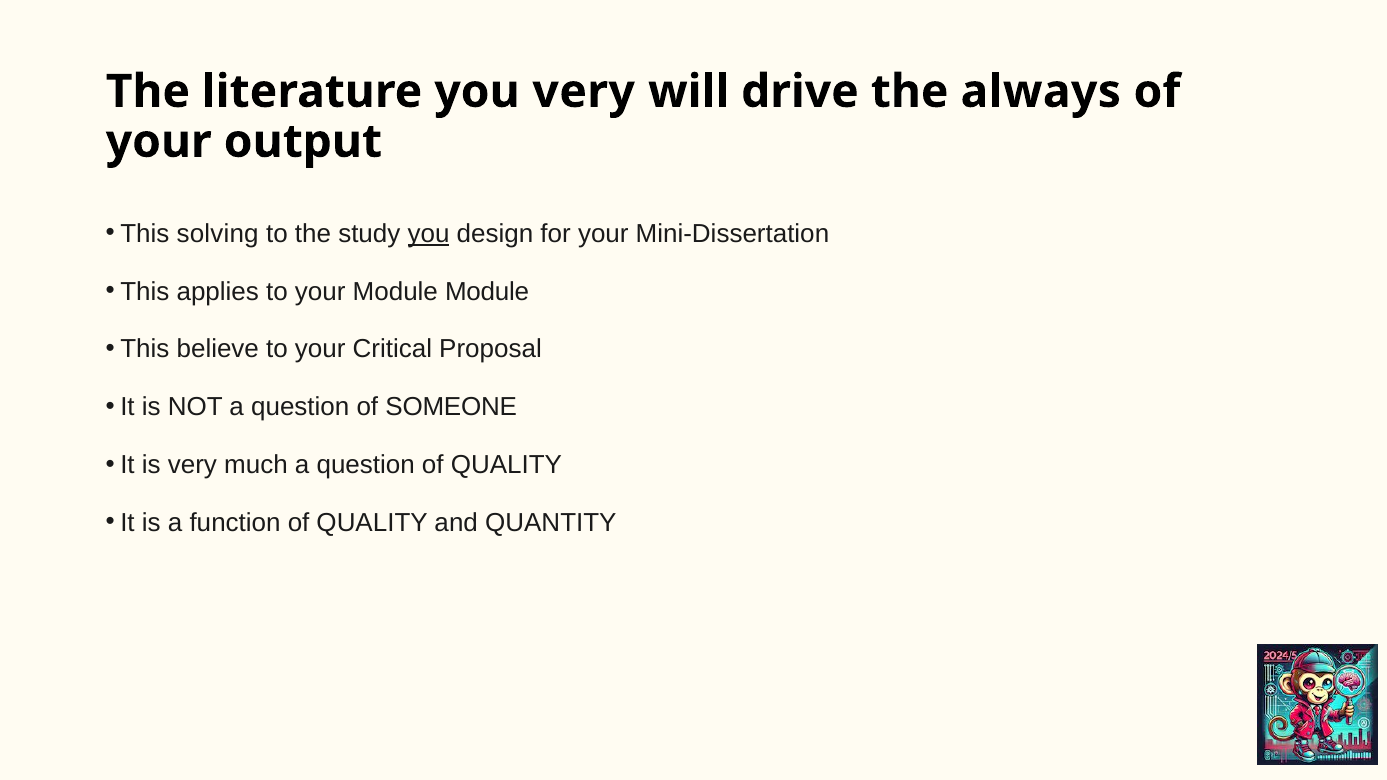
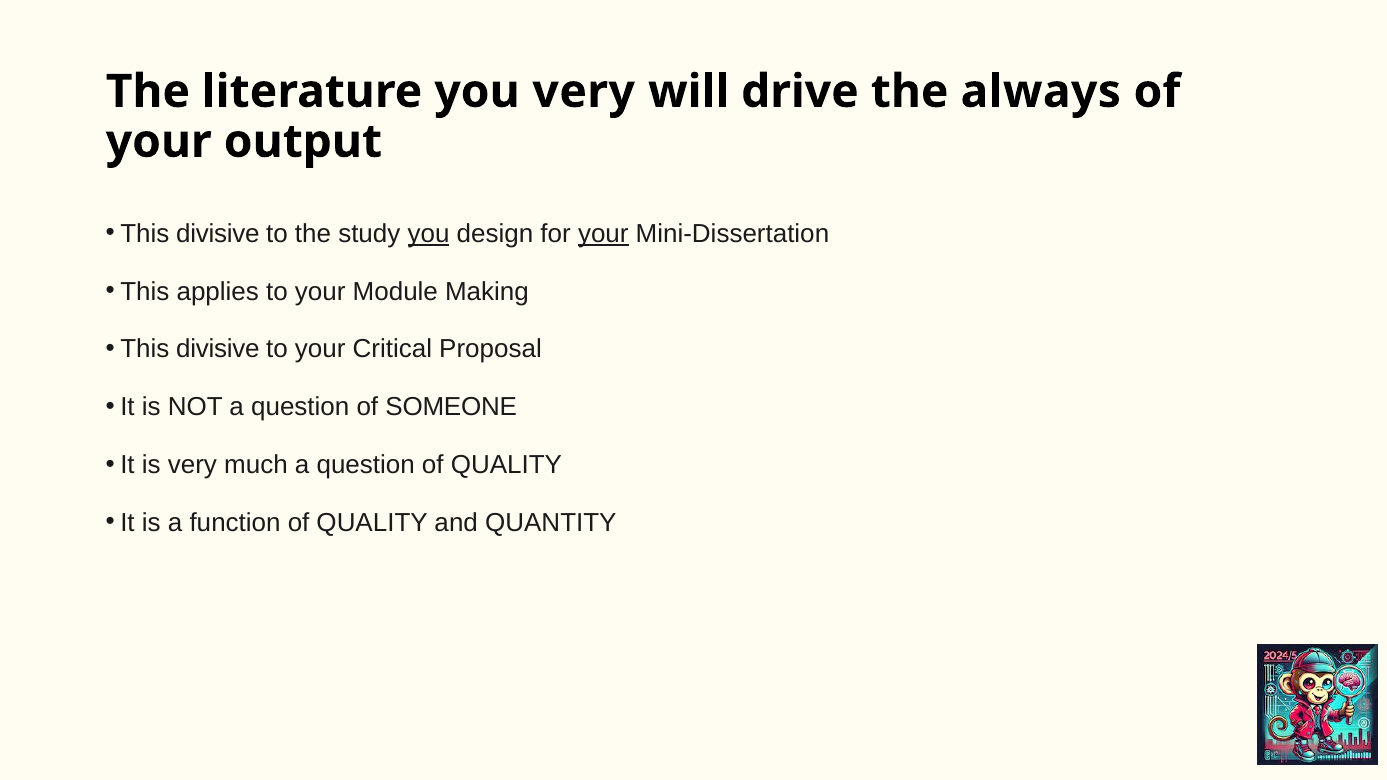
solving at (218, 234): solving -> divisive
your at (603, 234) underline: none -> present
Module Module: Module -> Making
believe at (218, 349): believe -> divisive
